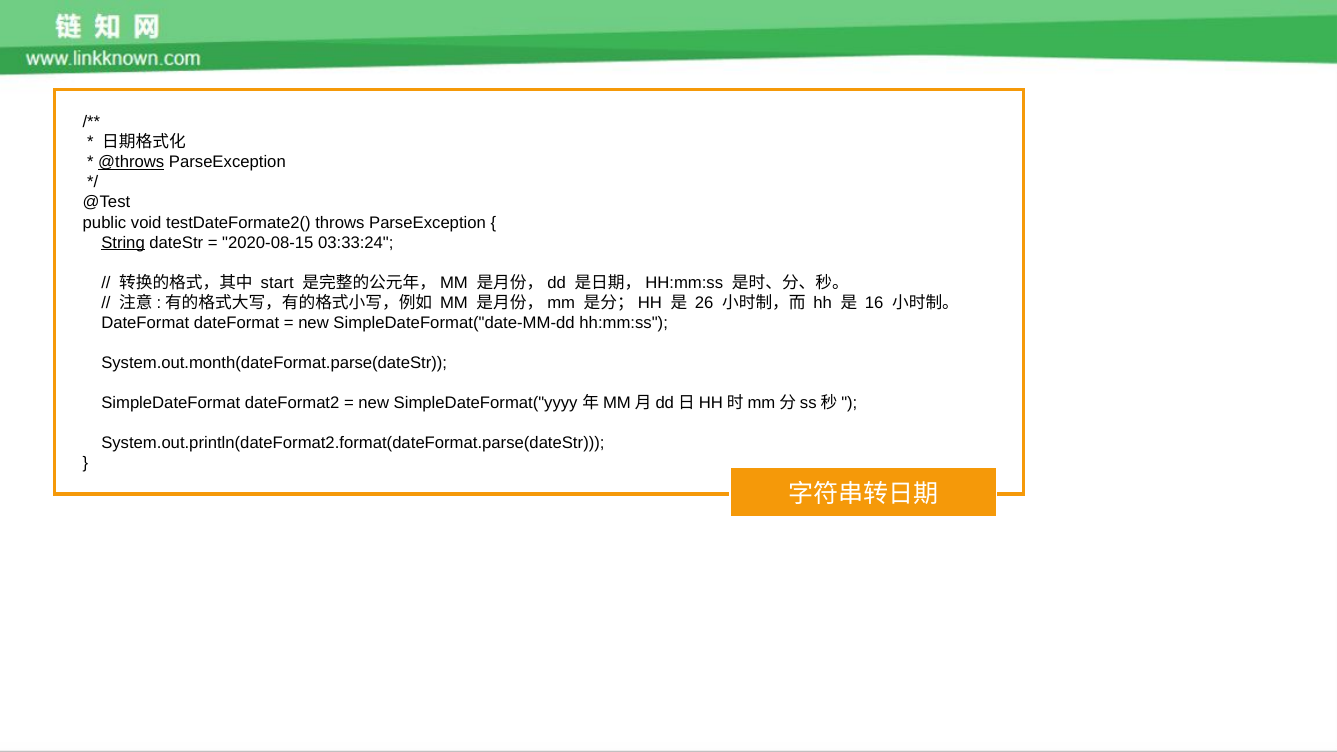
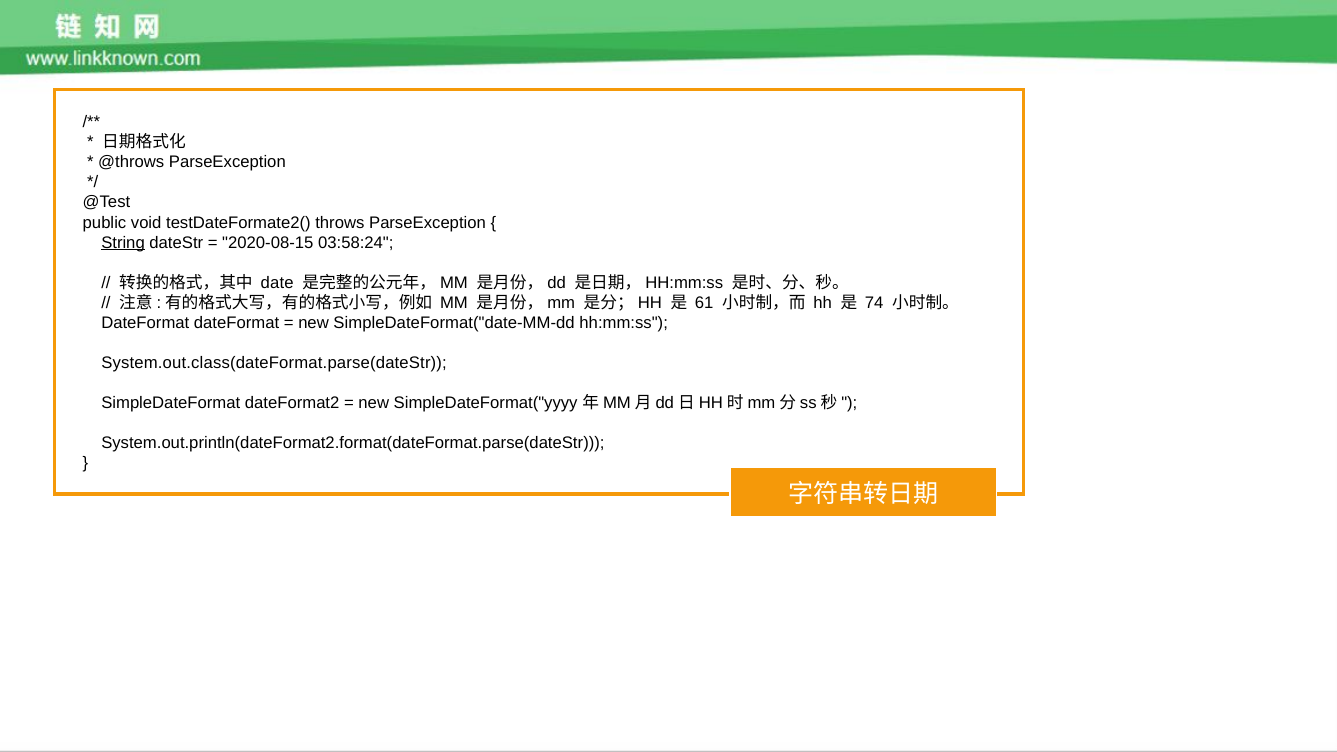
@throws underline: present -> none
03:33:24: 03:33:24 -> 03:58:24
start: start -> date
26: 26 -> 61
16: 16 -> 74
System.out.month(dateFormat.parse(dateStr: System.out.month(dateFormat.parse(dateStr -> System.out.class(dateFormat.parse(dateStr
